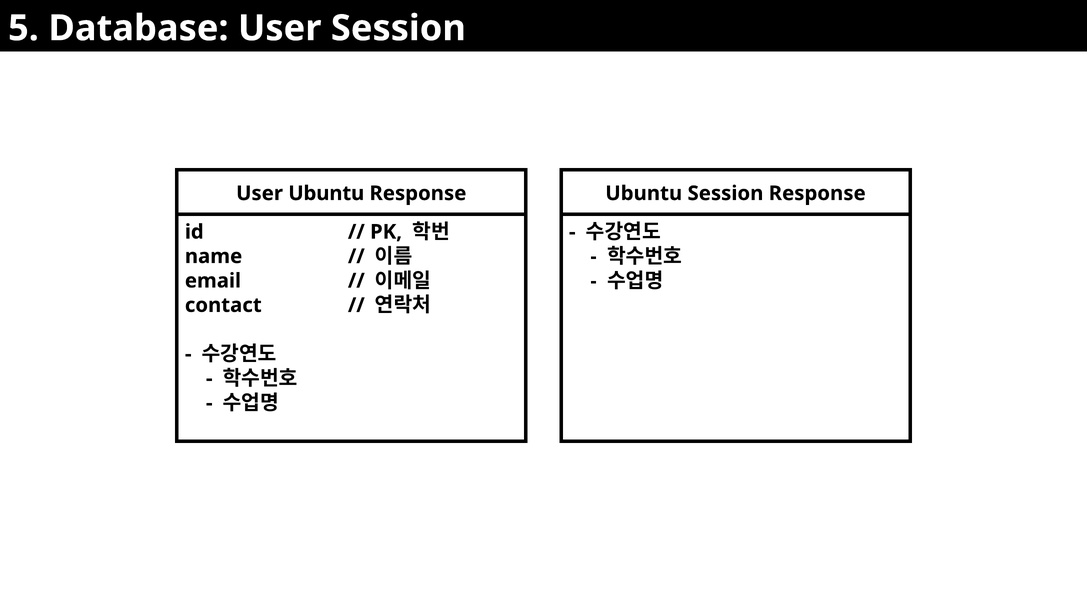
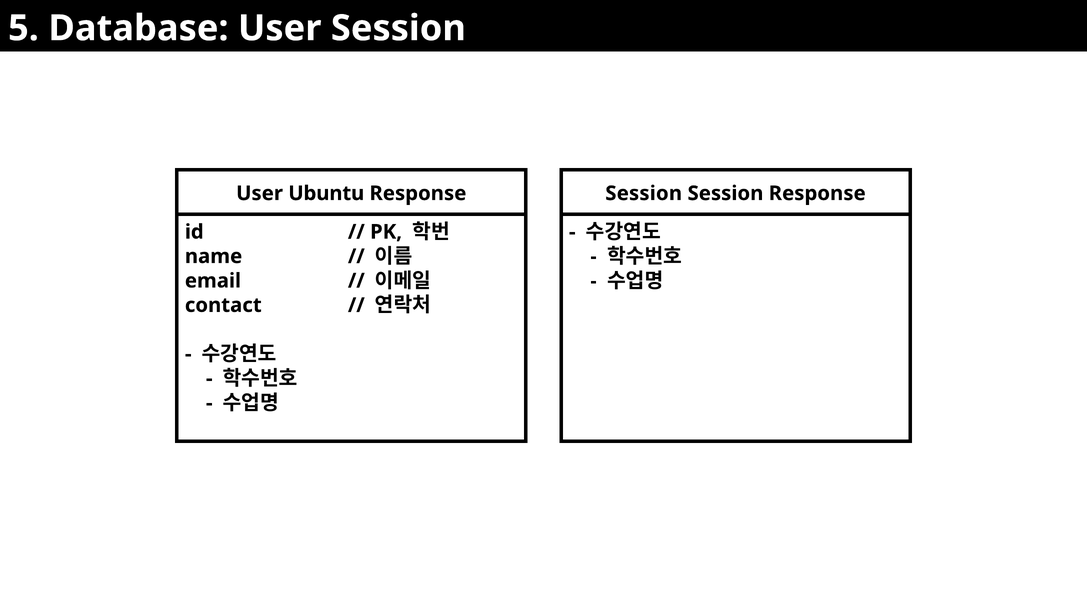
Ubuntu at (644, 194): Ubuntu -> Session
